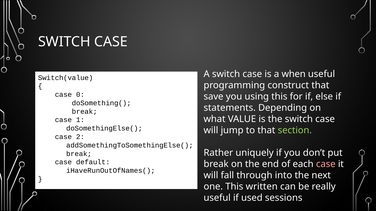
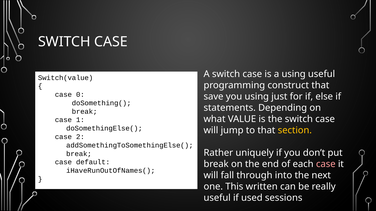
a when: when -> using
using this: this -> just
section colour: light green -> yellow
